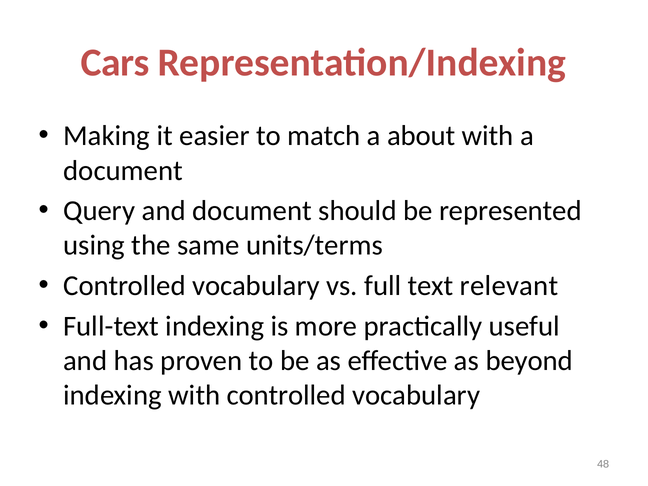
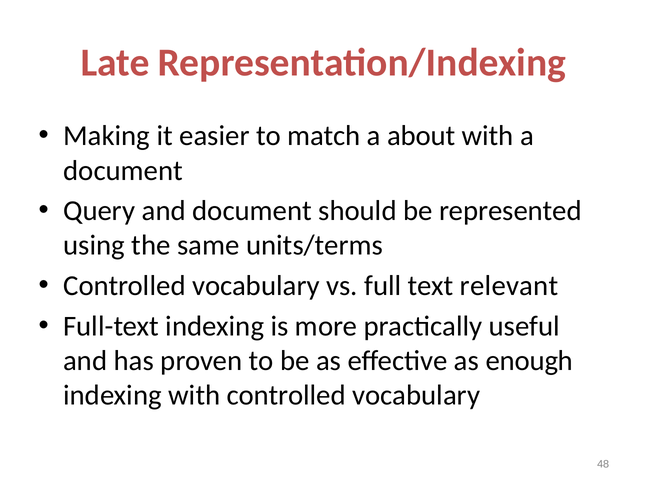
Cars: Cars -> Late
beyond: beyond -> enough
